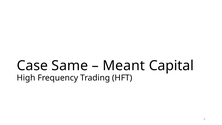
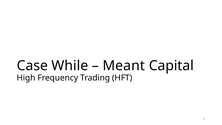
Same: Same -> While
